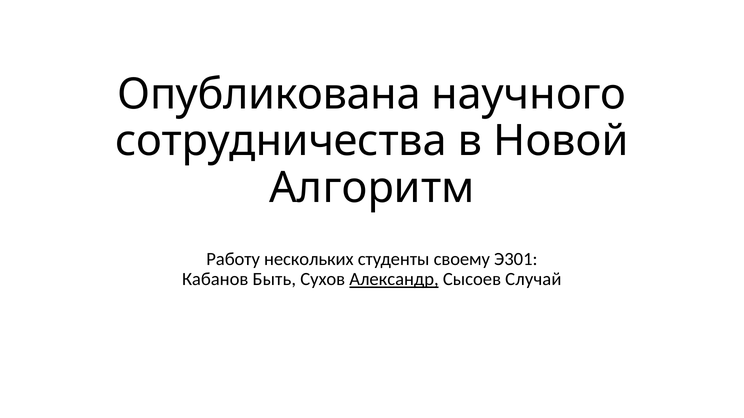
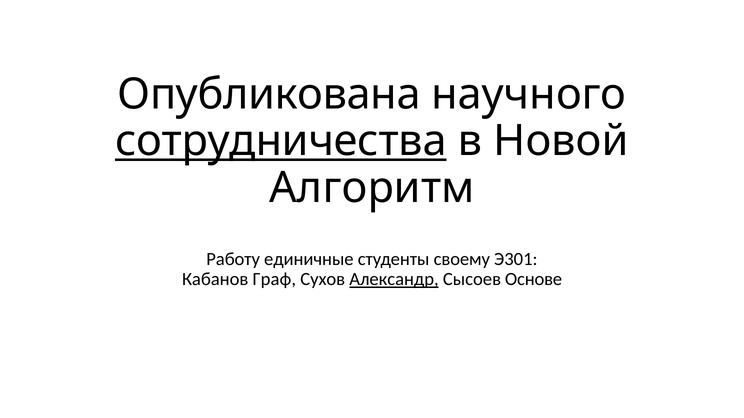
сотрудничества underline: none -> present
нескольких: нескольких -> единичные
Быть: Быть -> Граф
Случай: Случай -> Основе
